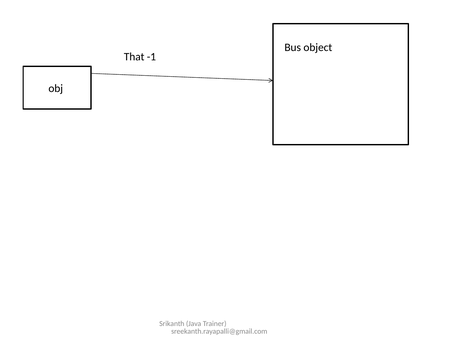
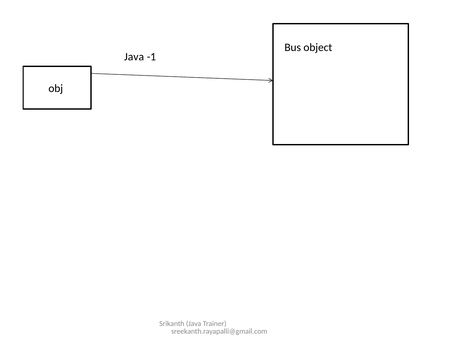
That at (134, 57): That -> Java
